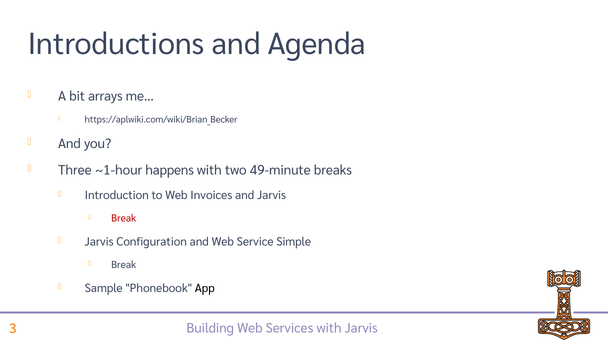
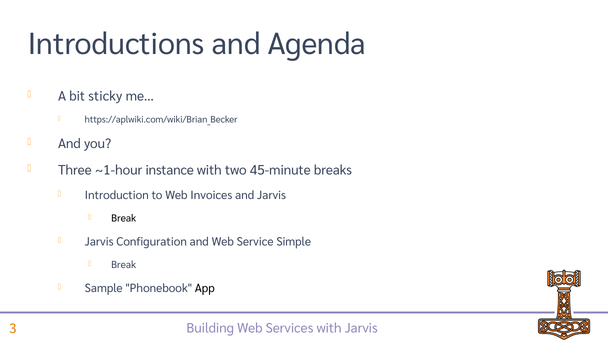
arrays: arrays -> sticky
happens: happens -> instance
49-minute: 49-minute -> 45-minute
Break at (124, 219) colour: red -> black
